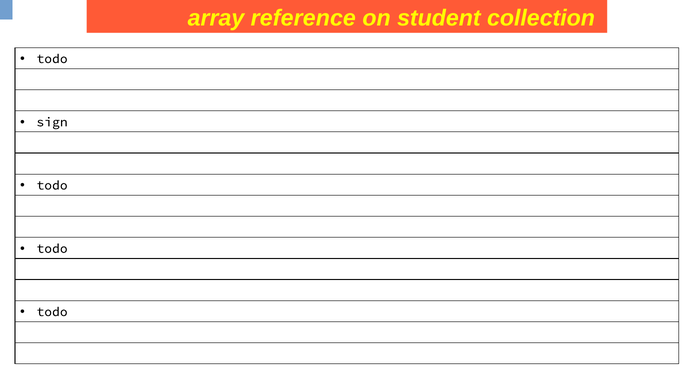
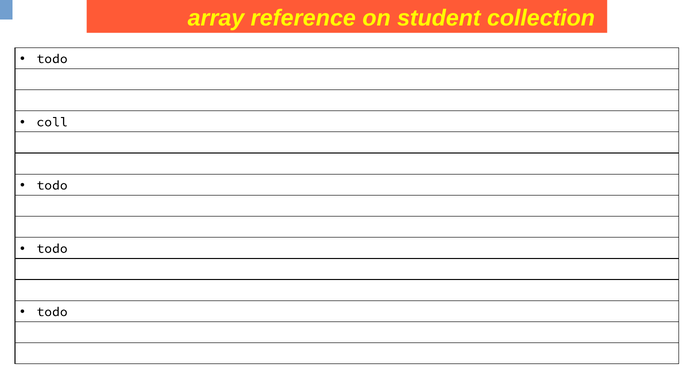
sign: sign -> coll
